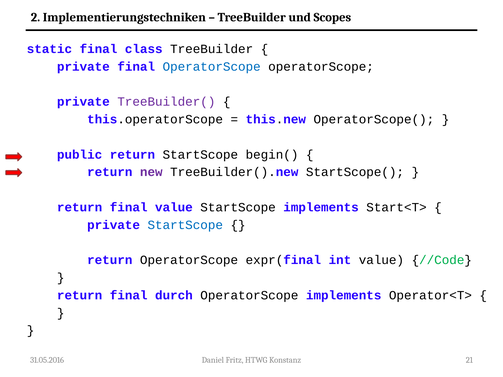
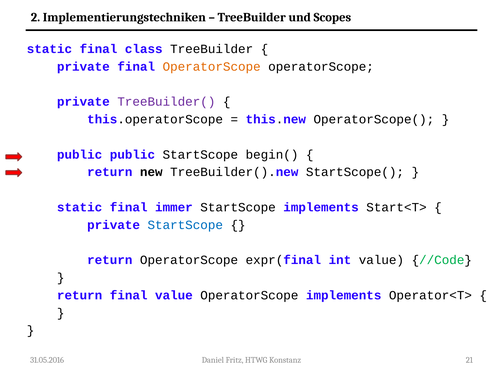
OperatorScope at (212, 67) colour: blue -> orange
public return: return -> public
new colour: purple -> black
return at (80, 207): return -> static
final value: value -> immer
final durch: durch -> value
